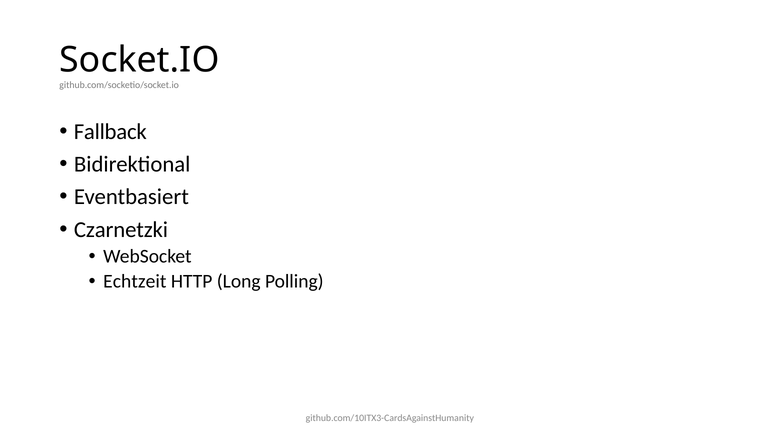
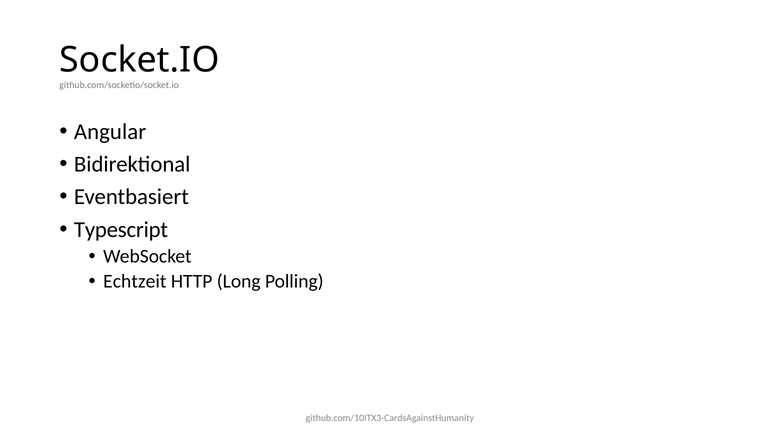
Fallback: Fallback -> Angular
Czarnetzki: Czarnetzki -> Typescript
